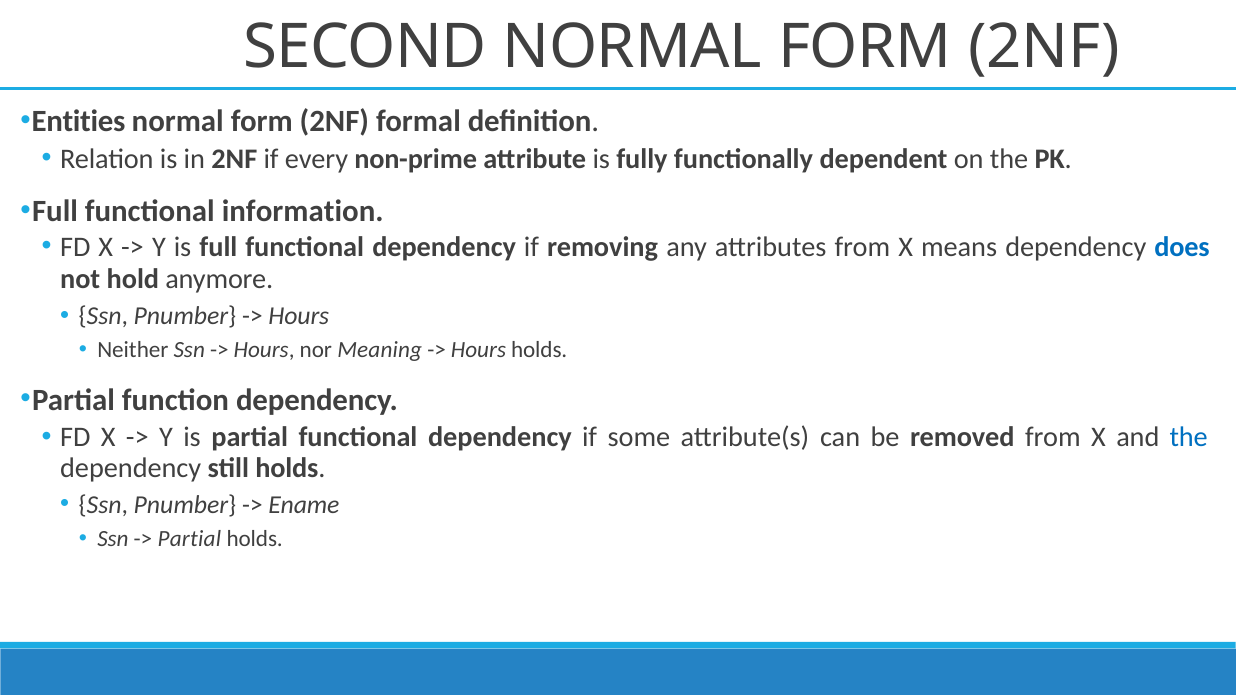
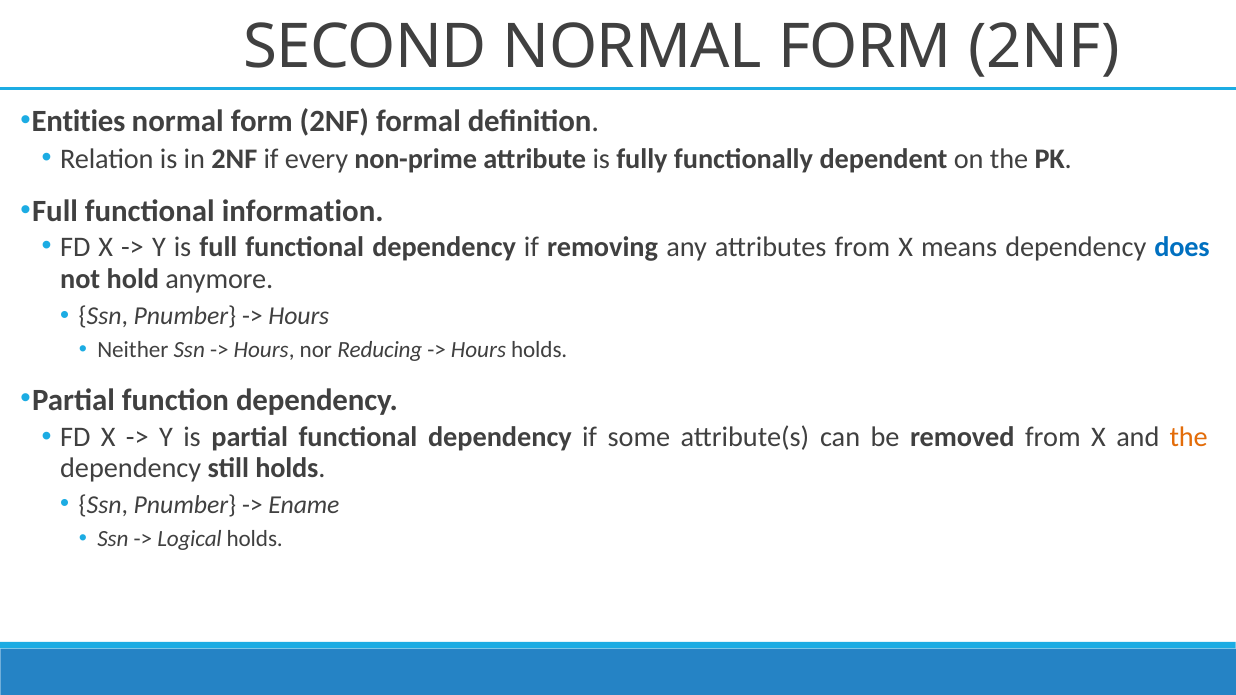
Meaning: Meaning -> Reducing
the at (1189, 438) colour: blue -> orange
Partial at (189, 539): Partial -> Logical
